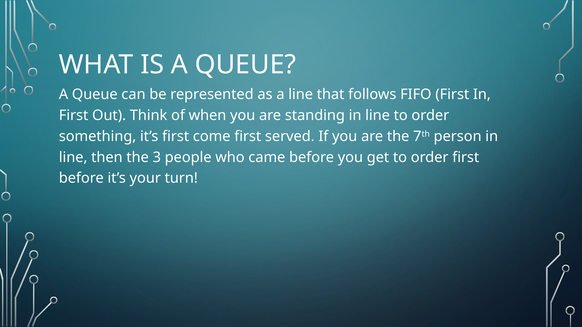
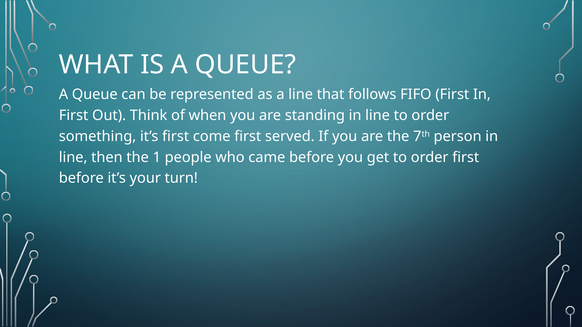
3: 3 -> 1
